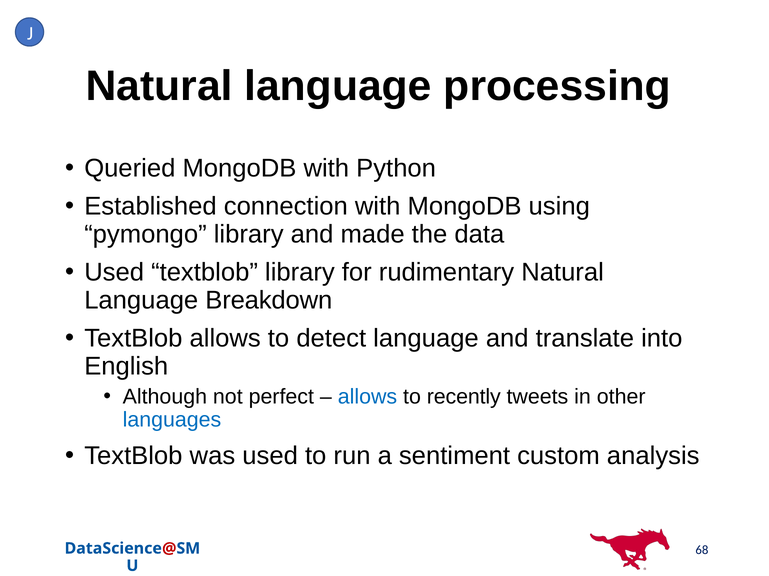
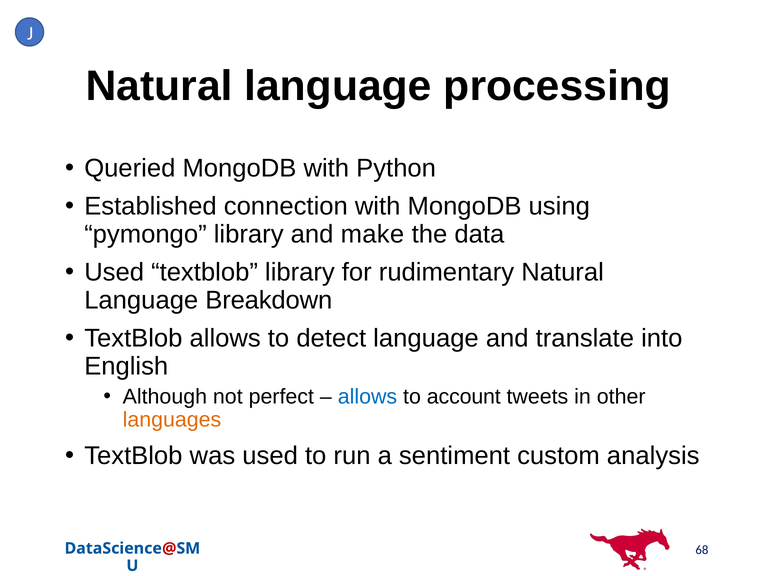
made: made -> make
recently: recently -> account
languages colour: blue -> orange
